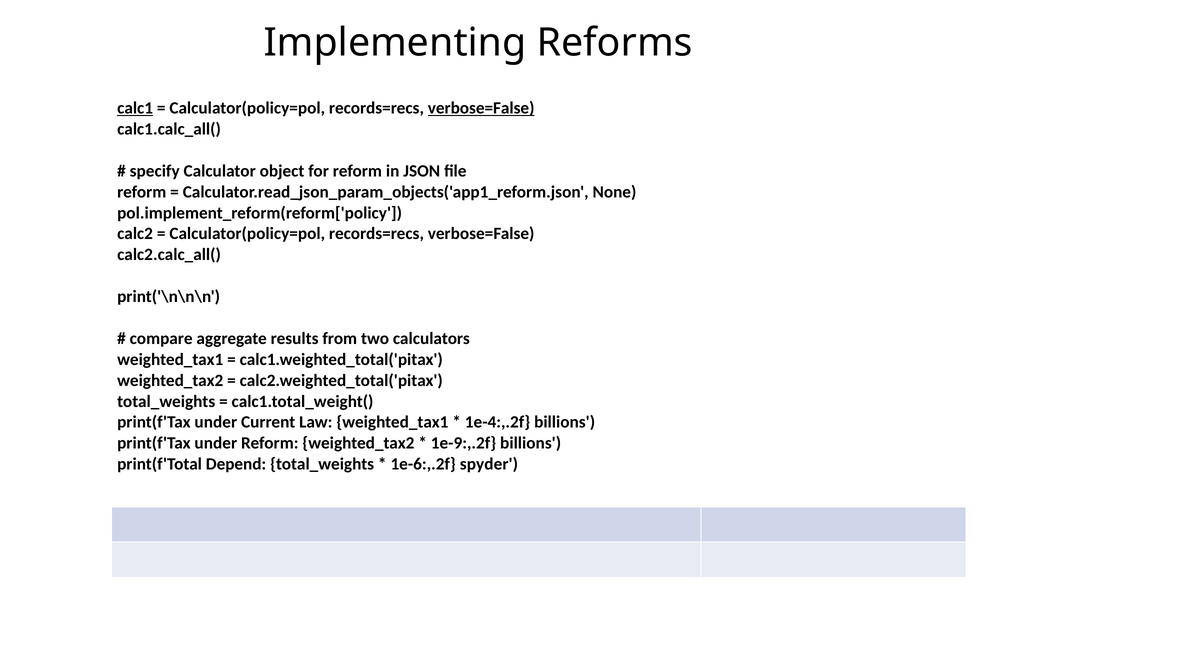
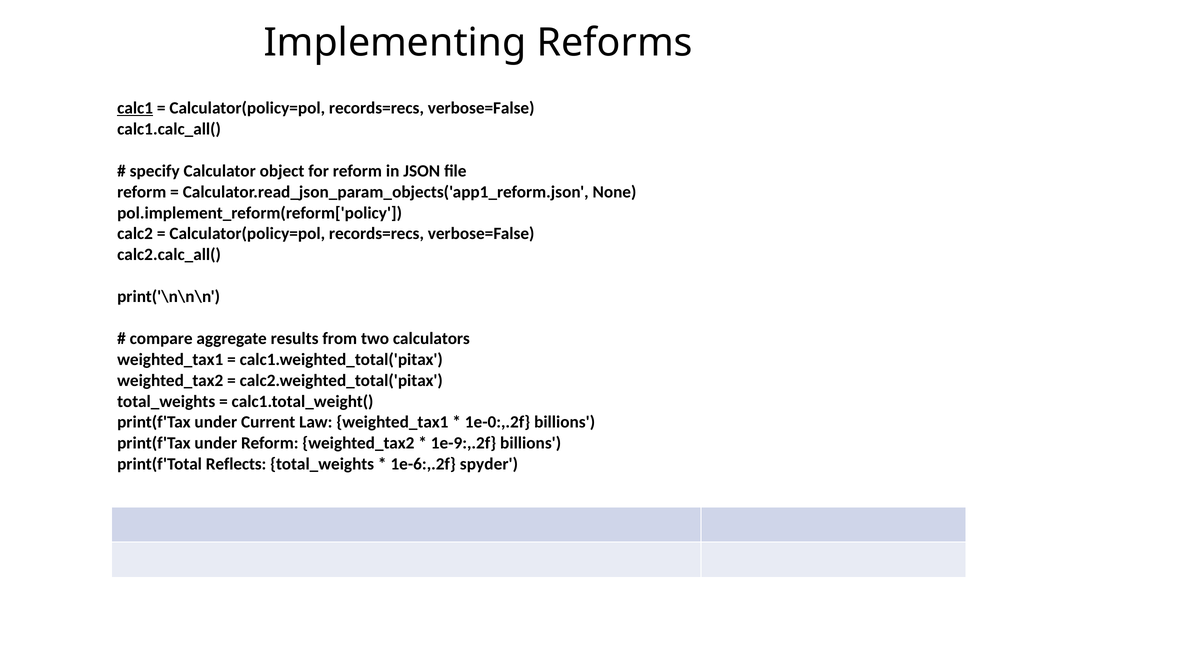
verbose=False at (481, 108) underline: present -> none
1e-4:,.2f: 1e-4:,.2f -> 1e-0:,.2f
Depend: Depend -> Reflects
